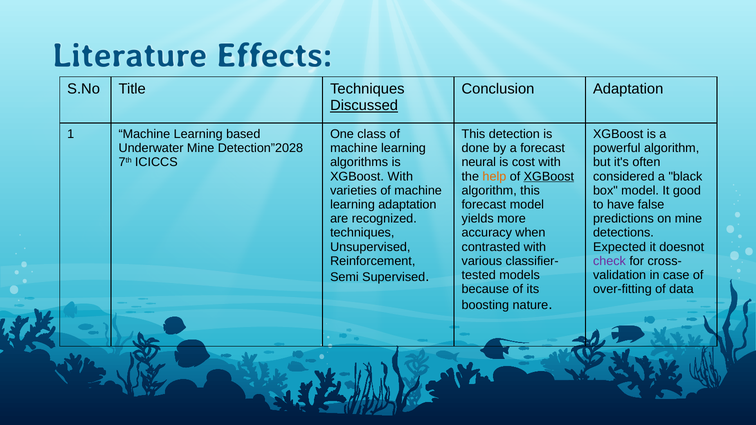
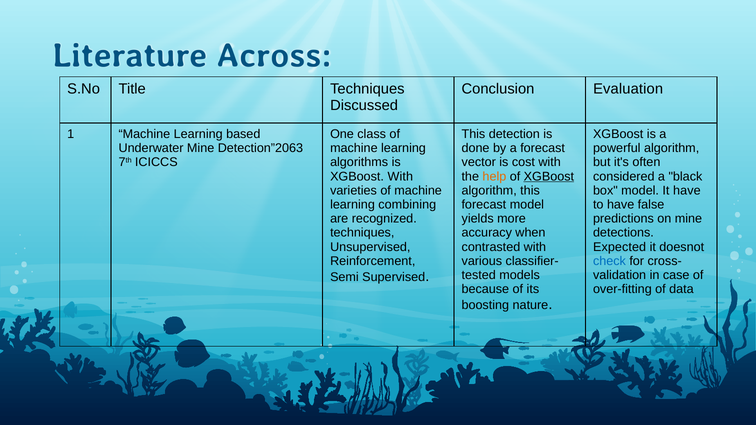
Effects: Effects -> Across
Conclusion Adaptation: Adaptation -> Evaluation
Discussed underline: present -> none
Detection”2028: Detection”2028 -> Detection”2063
neural: neural -> vector
It good: good -> have
learning adaptation: adaptation -> combining
check colour: purple -> blue
